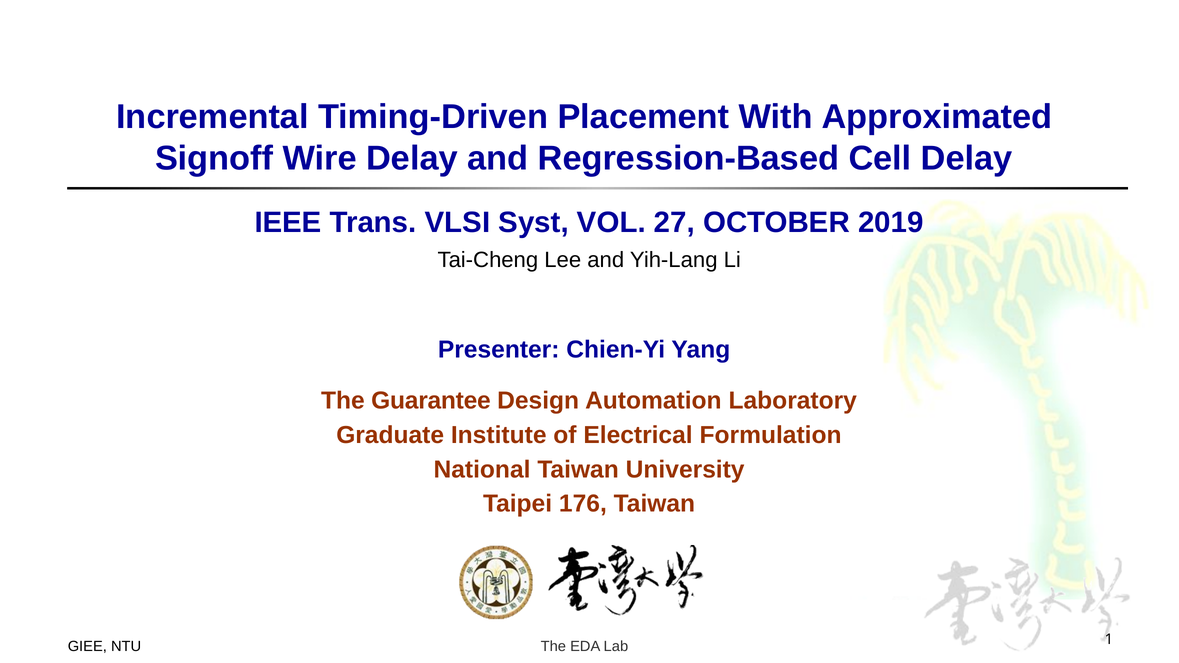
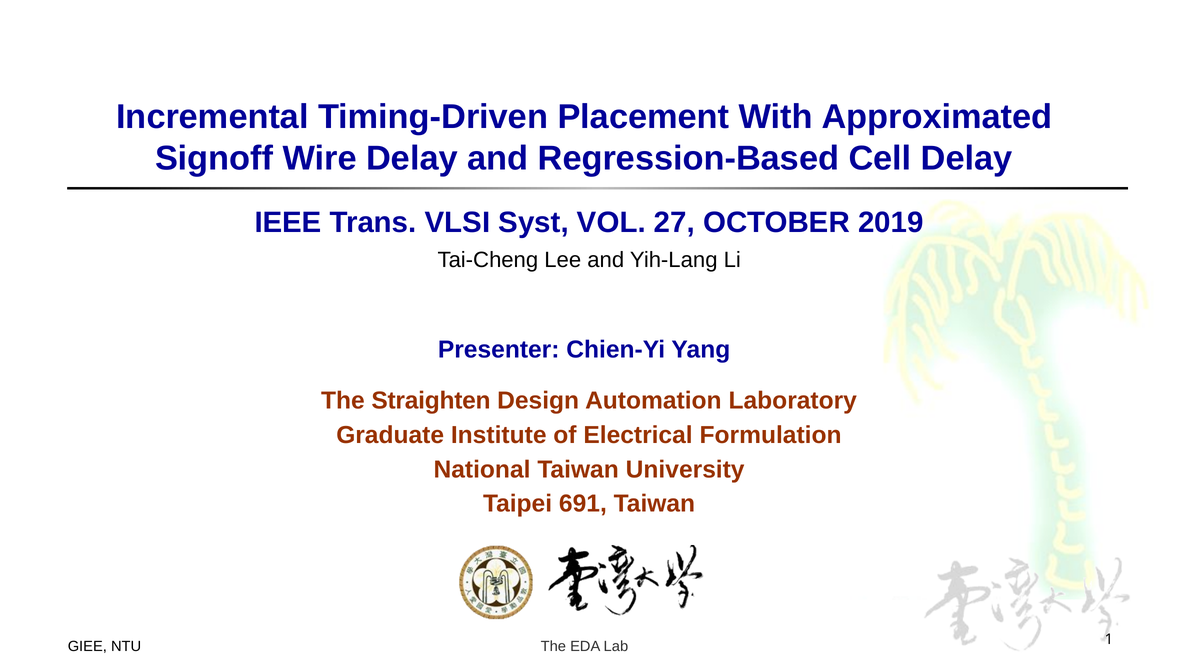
Guarantee: Guarantee -> Straighten
176: 176 -> 691
